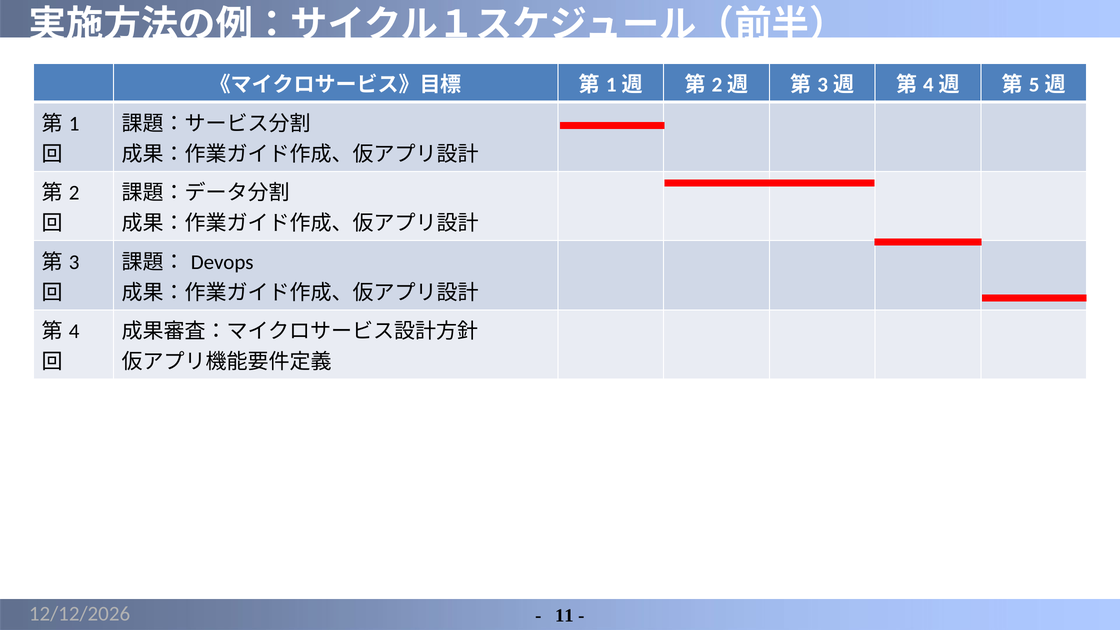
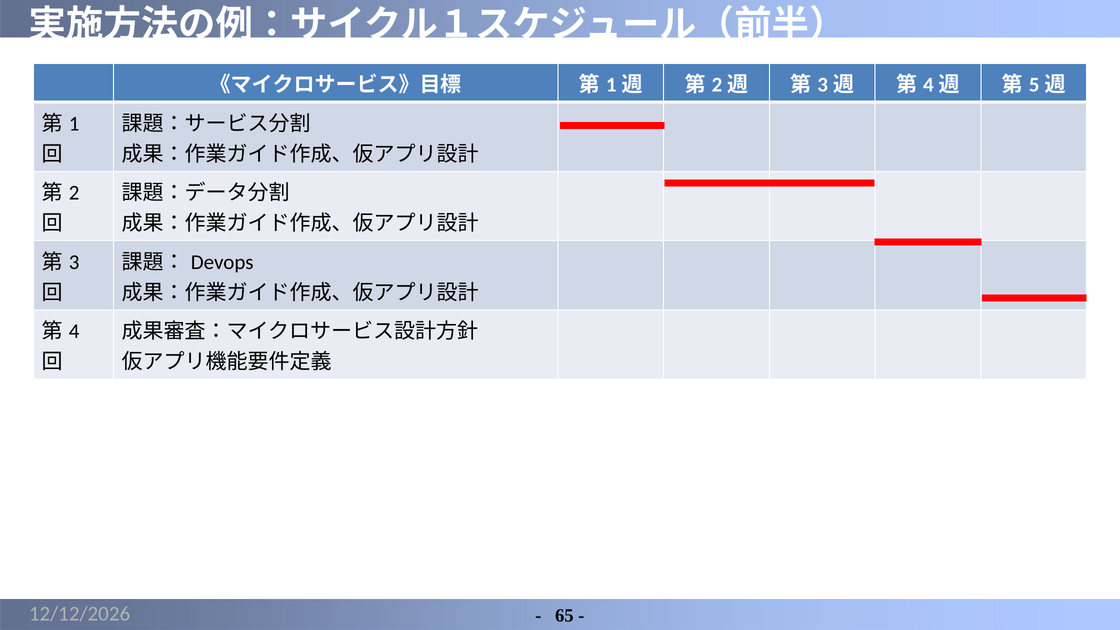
11: 11 -> 65
